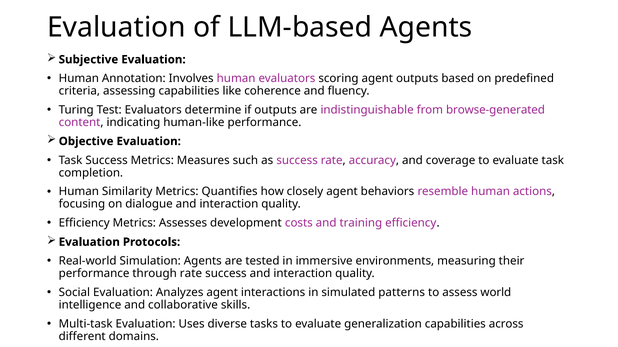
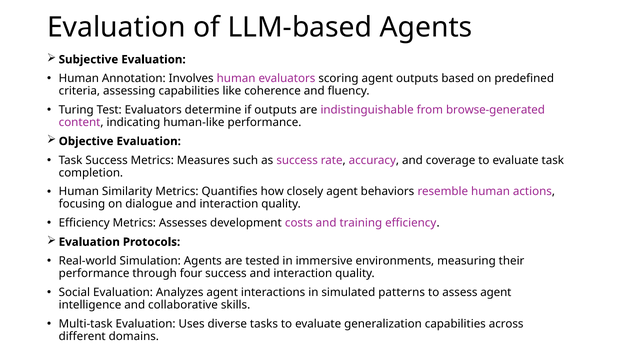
through rate: rate -> four
assess world: world -> agent
